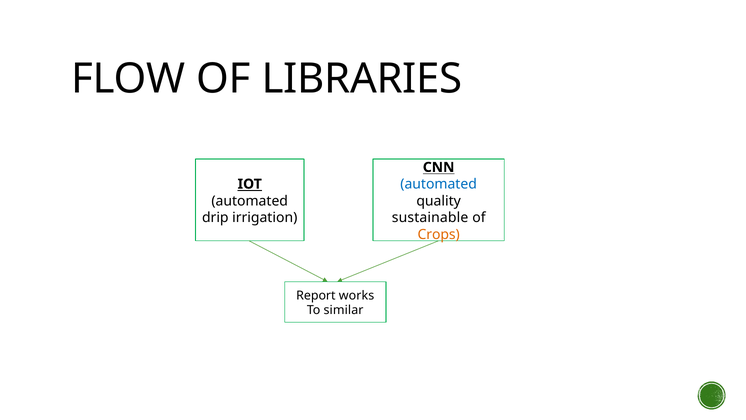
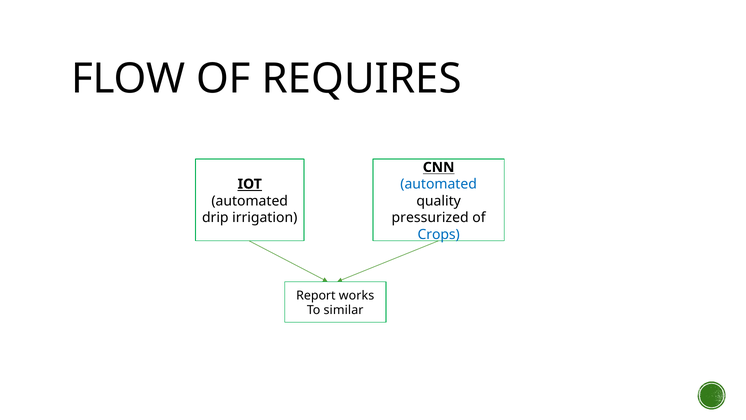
LIBRARIES: LIBRARIES -> REQUIRES
sustainable: sustainable -> pressurized
Crops colour: orange -> blue
